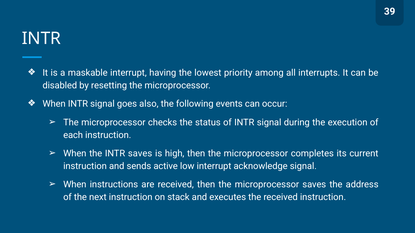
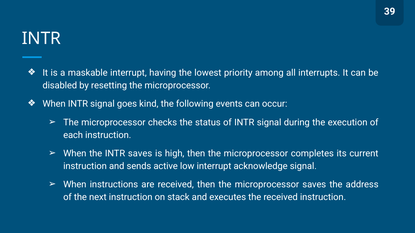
also: also -> kind
